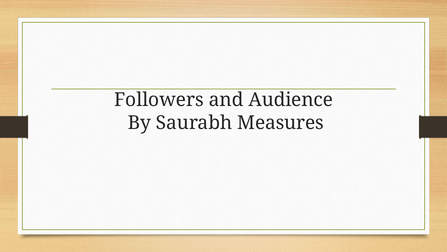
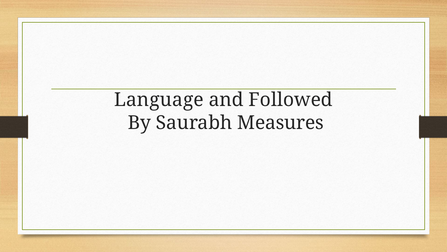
Followers: Followers -> Language
Audience: Audience -> Followed
